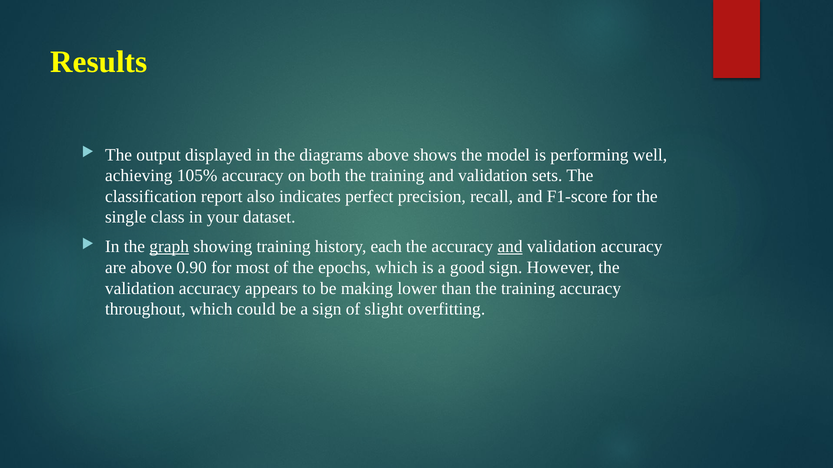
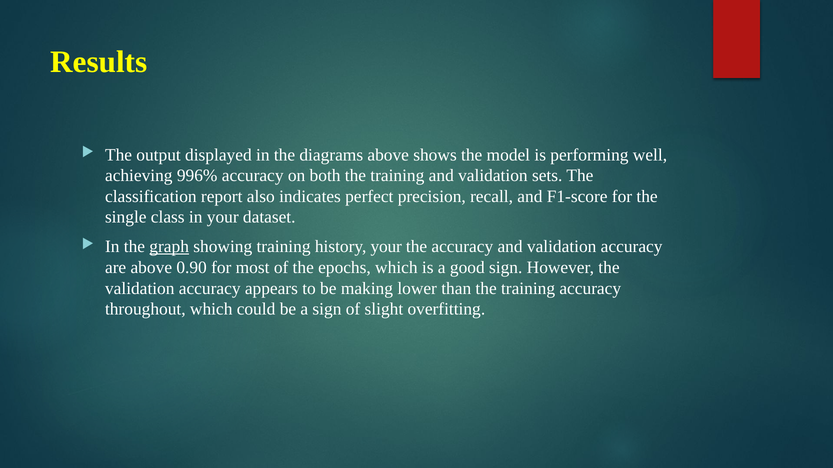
105%: 105% -> 996%
history each: each -> your
and at (510, 247) underline: present -> none
